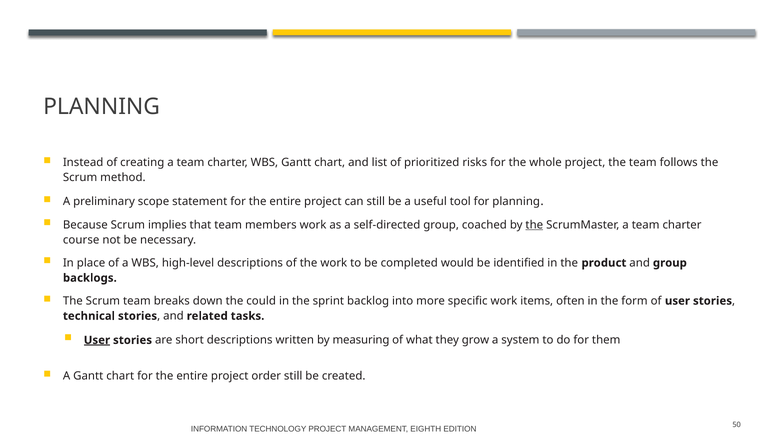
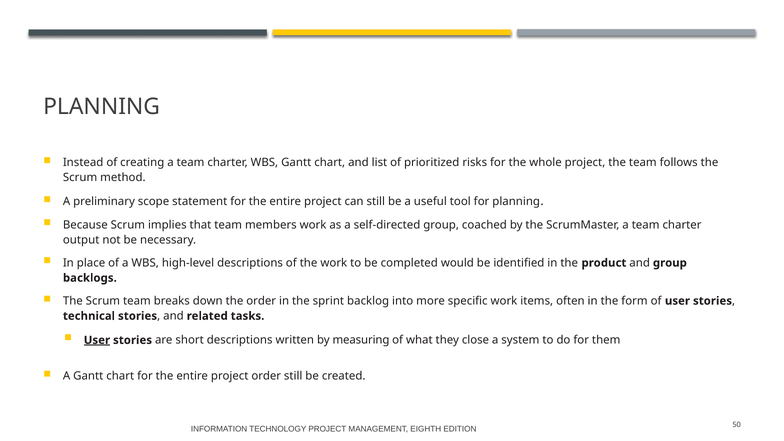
the at (534, 225) underline: present -> none
course: course -> output
the could: could -> order
grow: grow -> close
